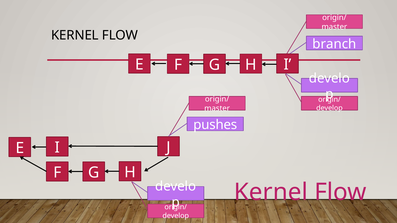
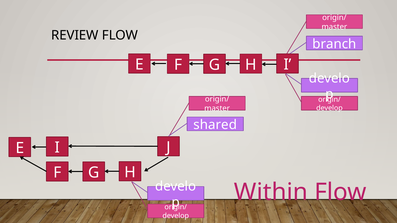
KERNEL at (75, 35): KERNEL -> REVIEW
pushes: pushes -> shared
Kernel at (271, 192): Kernel -> Within
